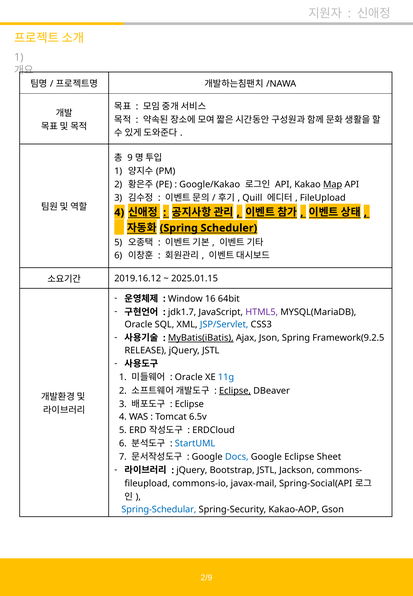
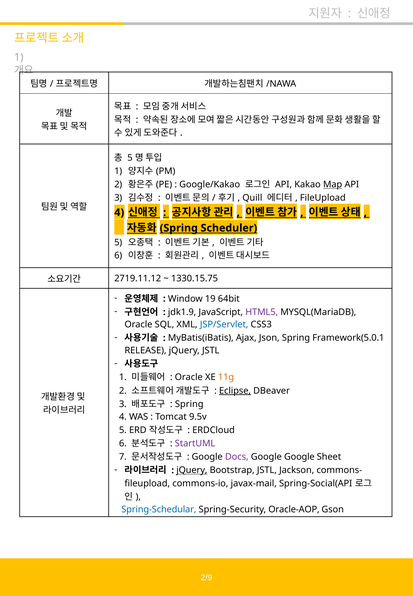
9 at (130, 158): 9 -> 5
2019.16.12: 2019.16.12 -> 2719.11.12
2025.01.15: 2025.01.15 -> 1330.15.75
16: 16 -> 19
jdk1.7: jdk1.7 -> jdk1.9
MyBatis(iBatis underline: present -> none
Framework(9.2.5: Framework(9.2.5 -> Framework(5.0.1
11g colour: blue -> orange
Eclipse at (189, 404): Eclipse -> Spring
6.5v: 6.5v -> 9.5v
StartUML colour: blue -> purple
Docs colour: blue -> purple
Google Eclipse: Eclipse -> Google
jQuery at (192, 471) underline: none -> present
Kakao-AOP: Kakao-AOP -> Oracle-AOP
